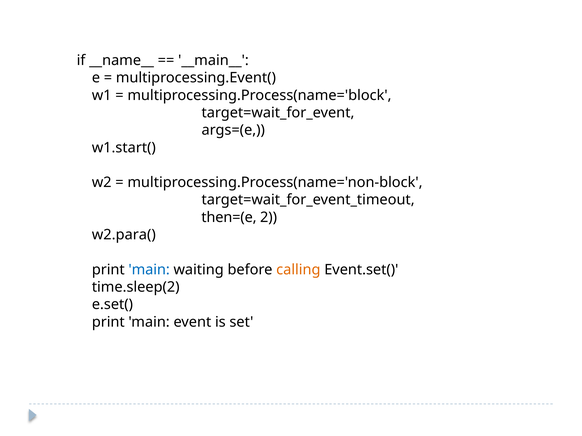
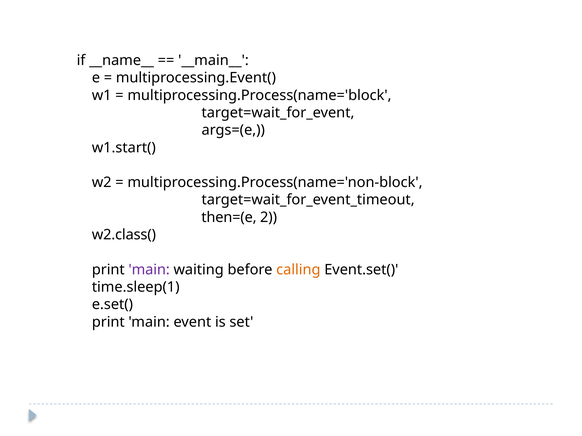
w2.para(: w2.para( -> w2.class(
main at (149, 270) colour: blue -> purple
time.sleep(2: time.sleep(2 -> time.sleep(1
